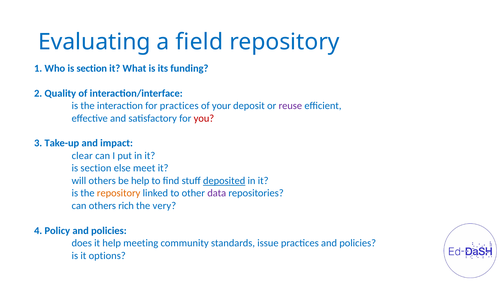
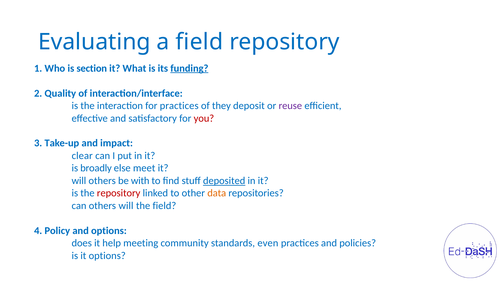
funding underline: none -> present
your: your -> they
section at (96, 168): section -> broadly
be help: help -> with
repository at (119, 193) colour: orange -> red
data colour: purple -> orange
others rich: rich -> will
the very: very -> field
Policy and policies: policies -> options
issue: issue -> even
